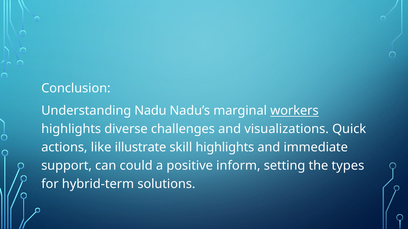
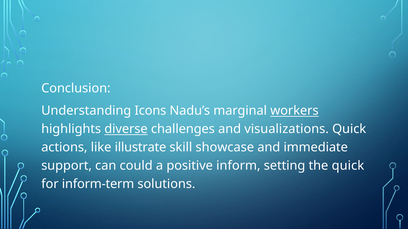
Nadu: Nadu -> Icons
diverse underline: none -> present
skill highlights: highlights -> showcase
the types: types -> quick
hybrid-term: hybrid-term -> inform-term
